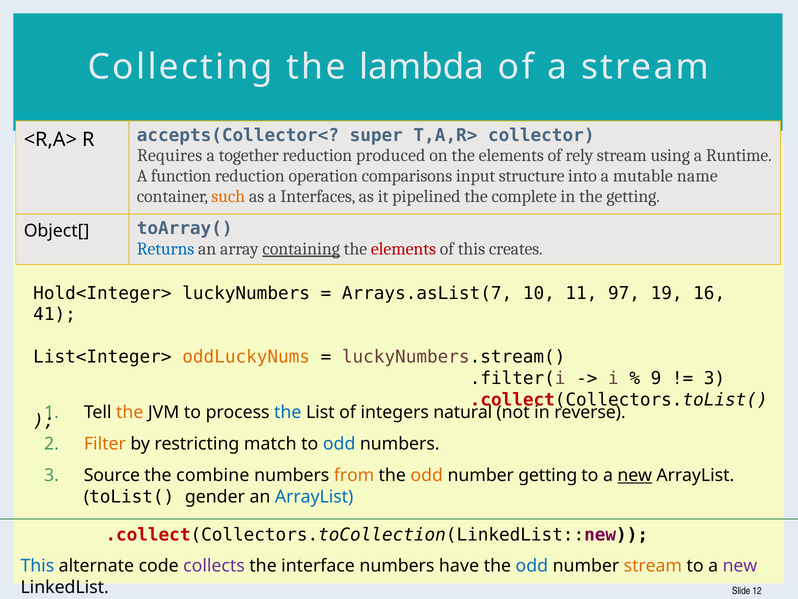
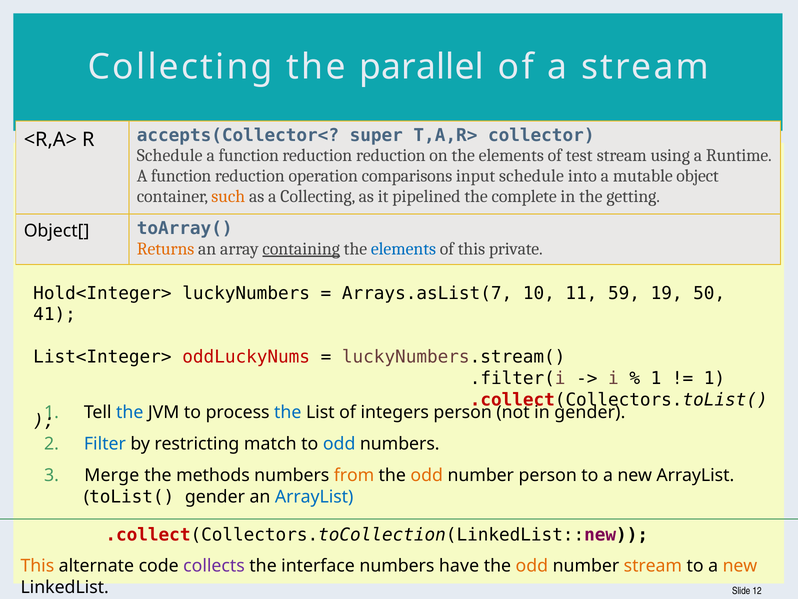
lambda: lambda -> parallel
Requires at (170, 155): Requires -> Schedule
together at (249, 155): together -> function
reduction produced: produced -> reduction
rely: rely -> test
input structure: structure -> schedule
name: name -> object
a Interfaces: Interfaces -> Collecting
Returns colour: blue -> orange
elements at (403, 248) colour: red -> blue
creates: creates -> private
97: 97 -> 59
16: 16 -> 50
oddLuckyNums colour: orange -> red
9 at (656, 378): 9 -> 1
3 at (714, 378): 3 -> 1
the at (130, 412) colour: orange -> blue
integers natural: natural -> person
in reverse: reverse -> gender
Filter colour: orange -> blue
Source: Source -> Merge
combine: combine -> methods
number getting: getting -> person
new at (635, 475) underline: present -> none
This at (37, 566) colour: blue -> orange
odd at (532, 566) colour: blue -> orange
new at (740, 566) colour: purple -> orange
